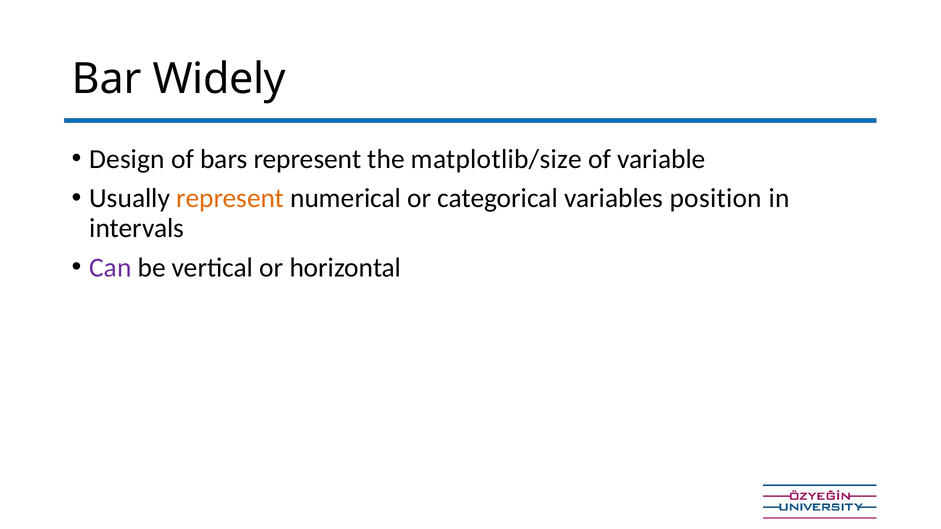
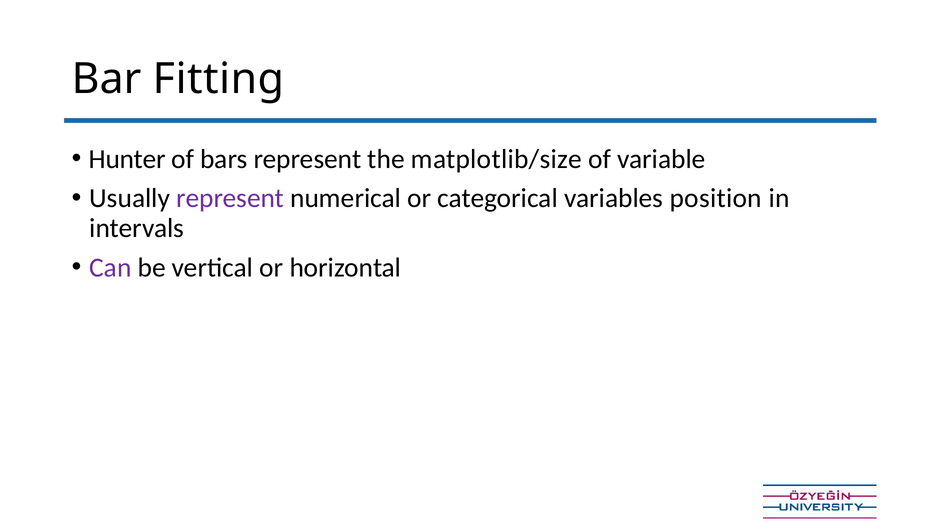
Widely: Widely -> Fitting
Design: Design -> Hunter
represent at (230, 199) colour: orange -> purple
